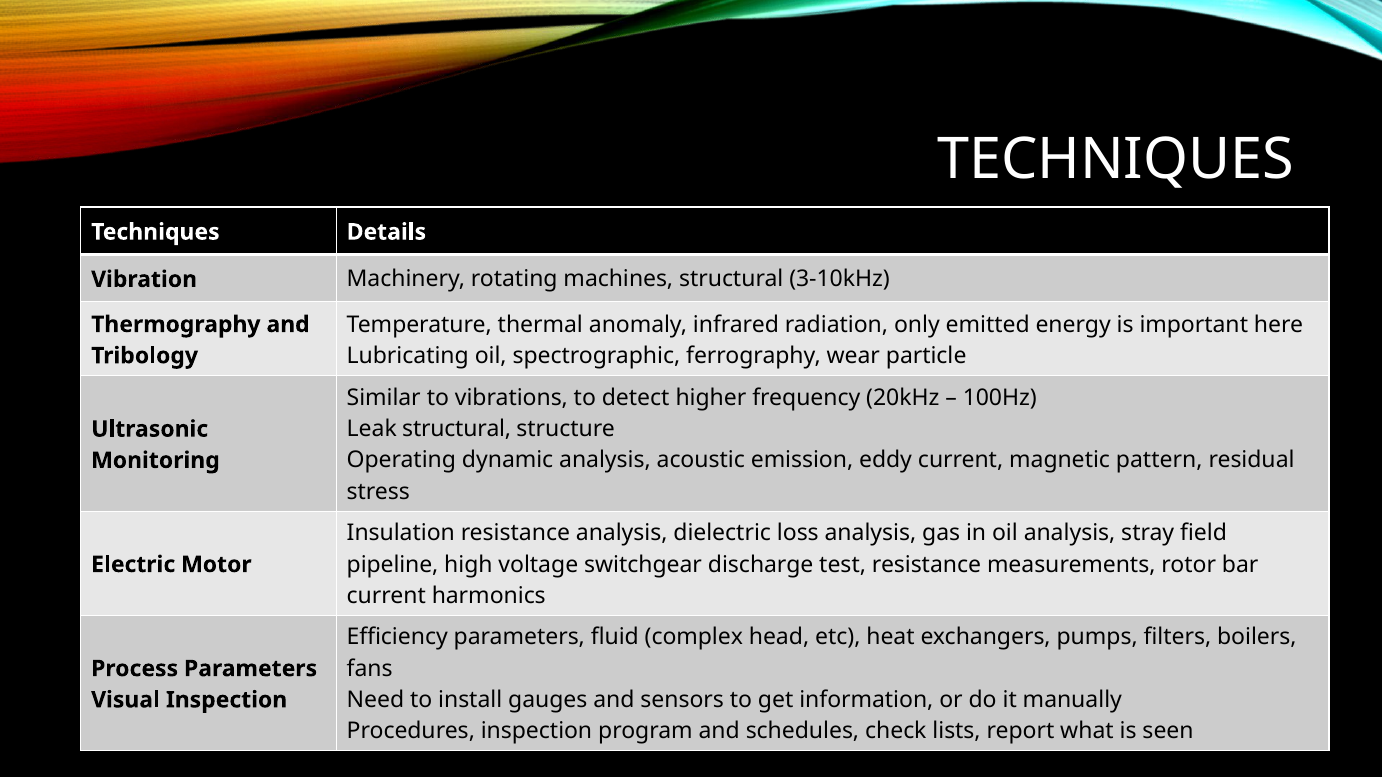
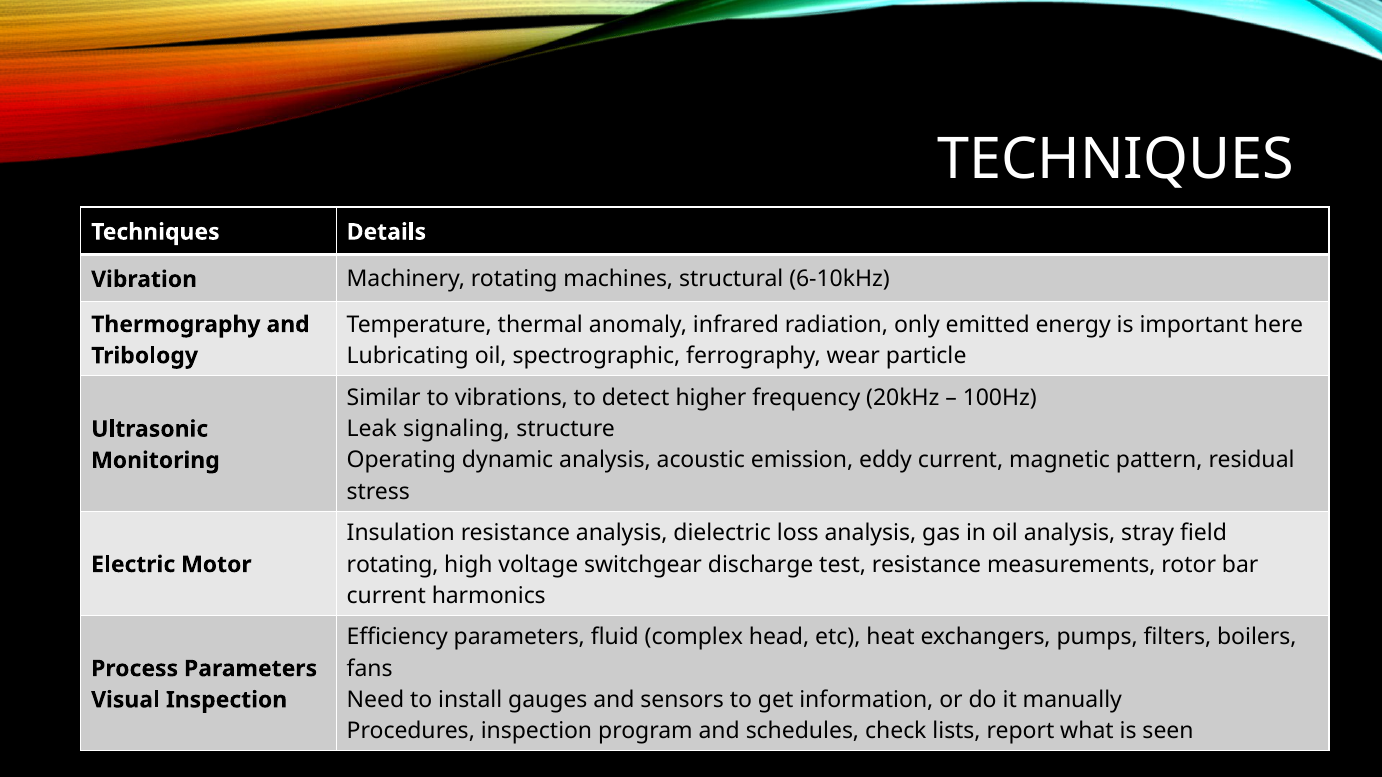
3-10kHz: 3-10kHz -> 6-10kHz
Leak structural: structural -> signaling
pipeline at (393, 565): pipeline -> rotating
